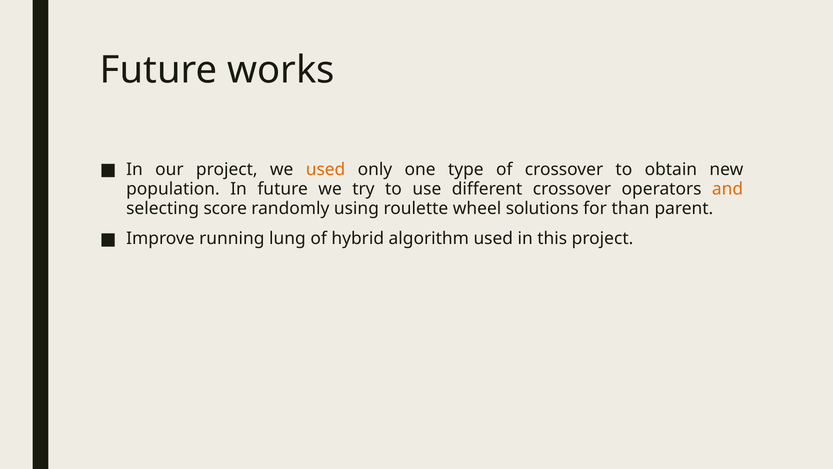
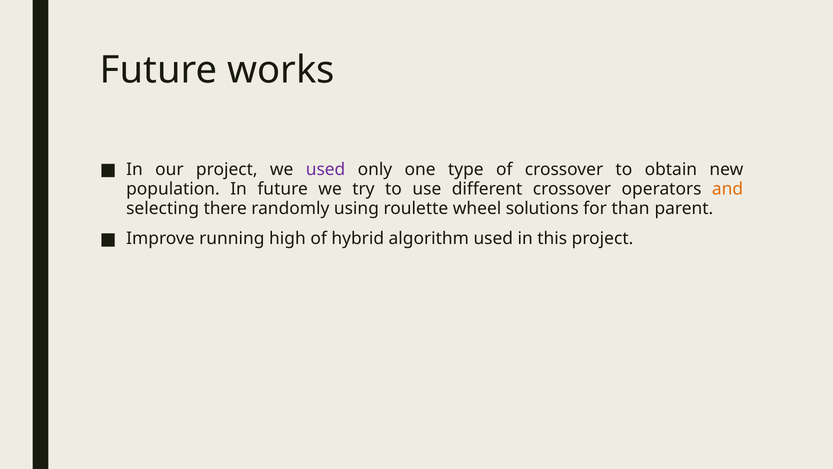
used at (326, 169) colour: orange -> purple
score: score -> there
lung: lung -> high
